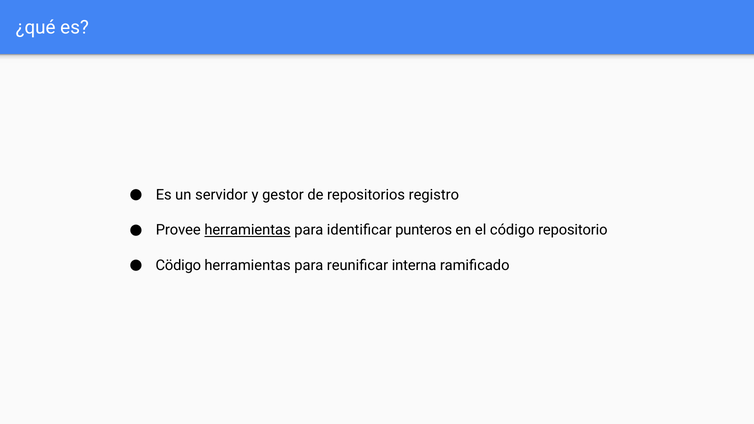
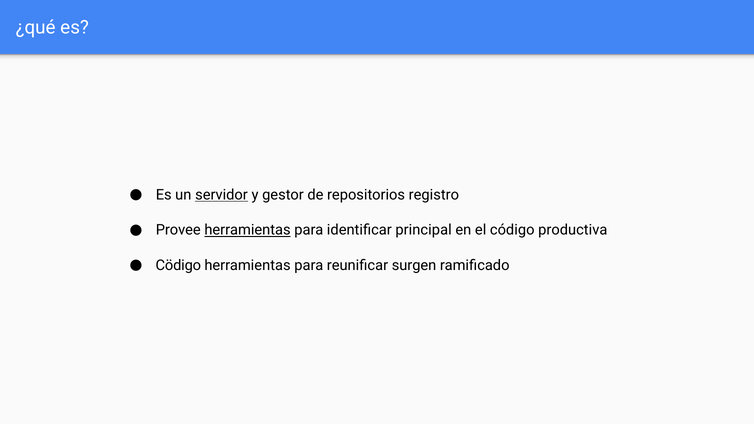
servidor underline: none -> present
punteros: punteros -> principal
repositorio: repositorio -> productiva
interna: interna -> surgen
